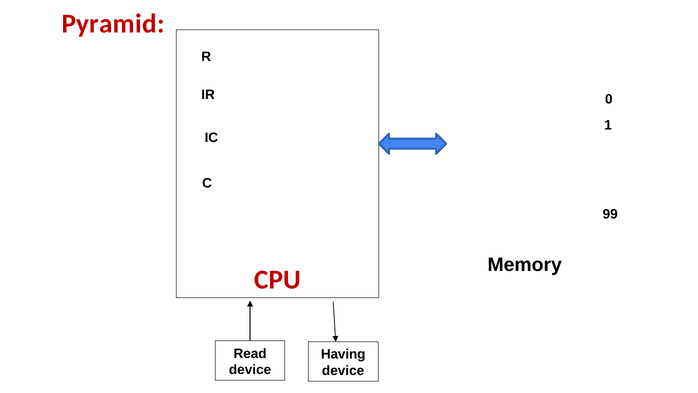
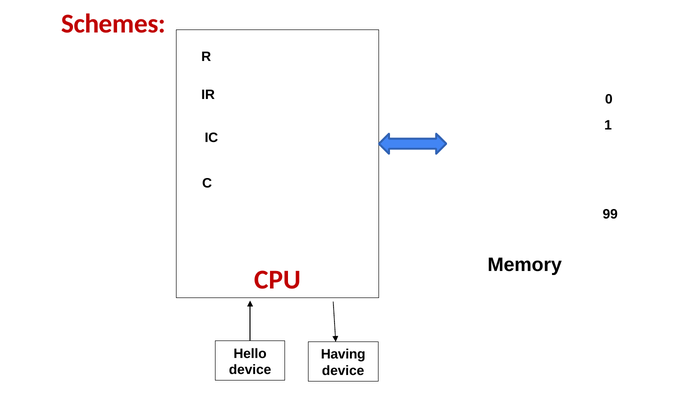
Pyramid: Pyramid -> Schemes
Read: Read -> Hello
